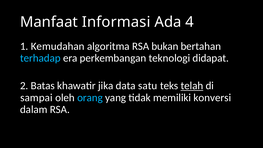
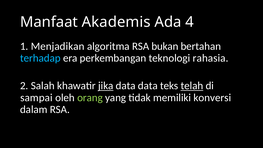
Informasi: Informasi -> Akademis
Kemudahan: Kemudahan -> Menjadikan
didapat: didapat -> rahasia
Batas: Batas -> Salah
jika underline: none -> present
data satu: satu -> data
orang colour: light blue -> light green
